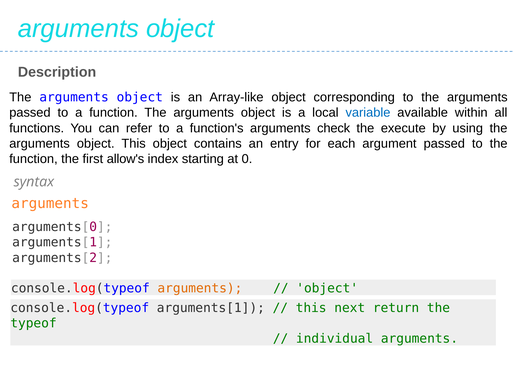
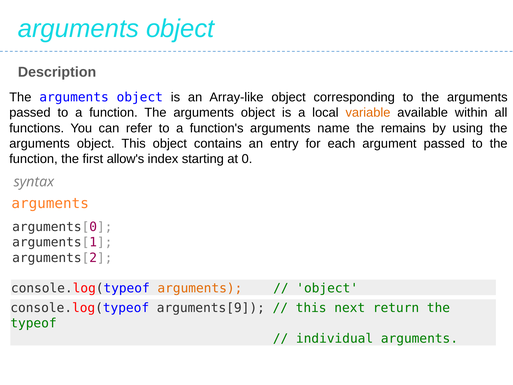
variable colour: blue -> orange
check: check -> name
execute: execute -> remains
console.log(typeof arguments[1: arguments[1 -> arguments[9
